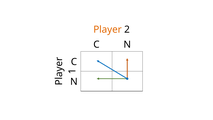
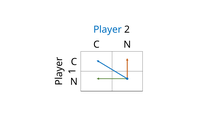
Player colour: orange -> blue
